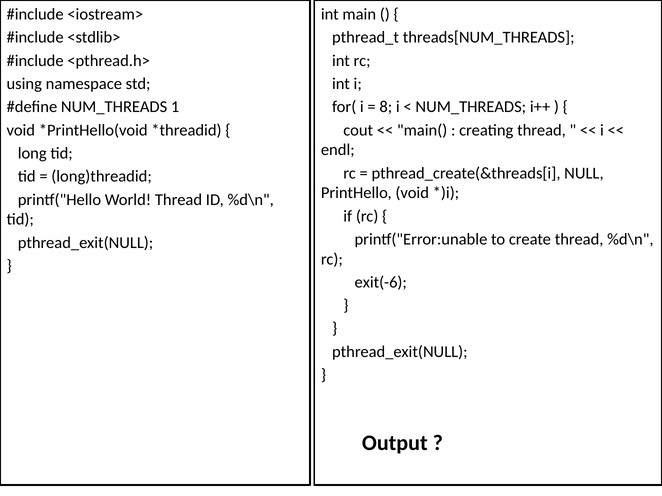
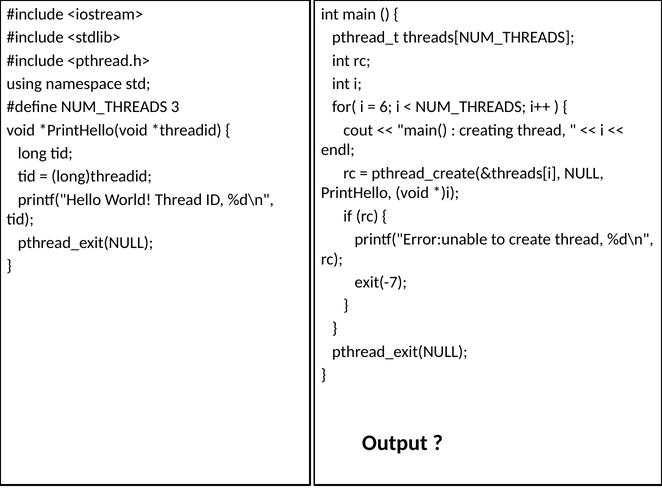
1: 1 -> 3
8: 8 -> 6
exit(-6: exit(-6 -> exit(-7
